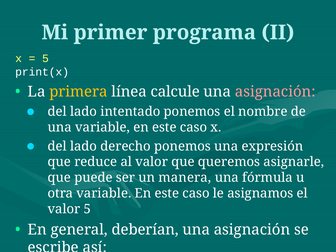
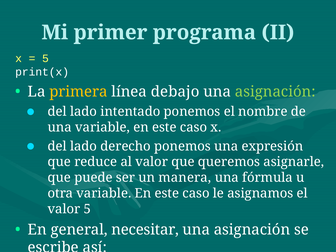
calcule: calcule -> debajo
asignación at (275, 92) colour: pink -> light green
deberían: deberían -> necesitar
